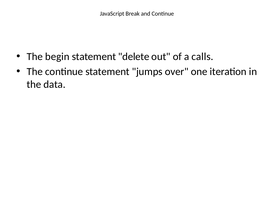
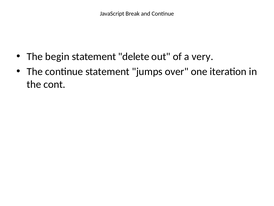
calls: calls -> very
data: data -> cont
